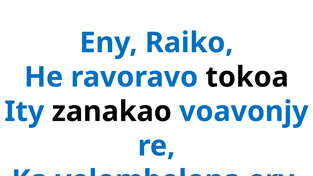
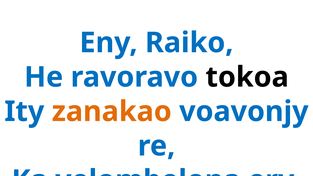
zanakao colour: black -> orange
